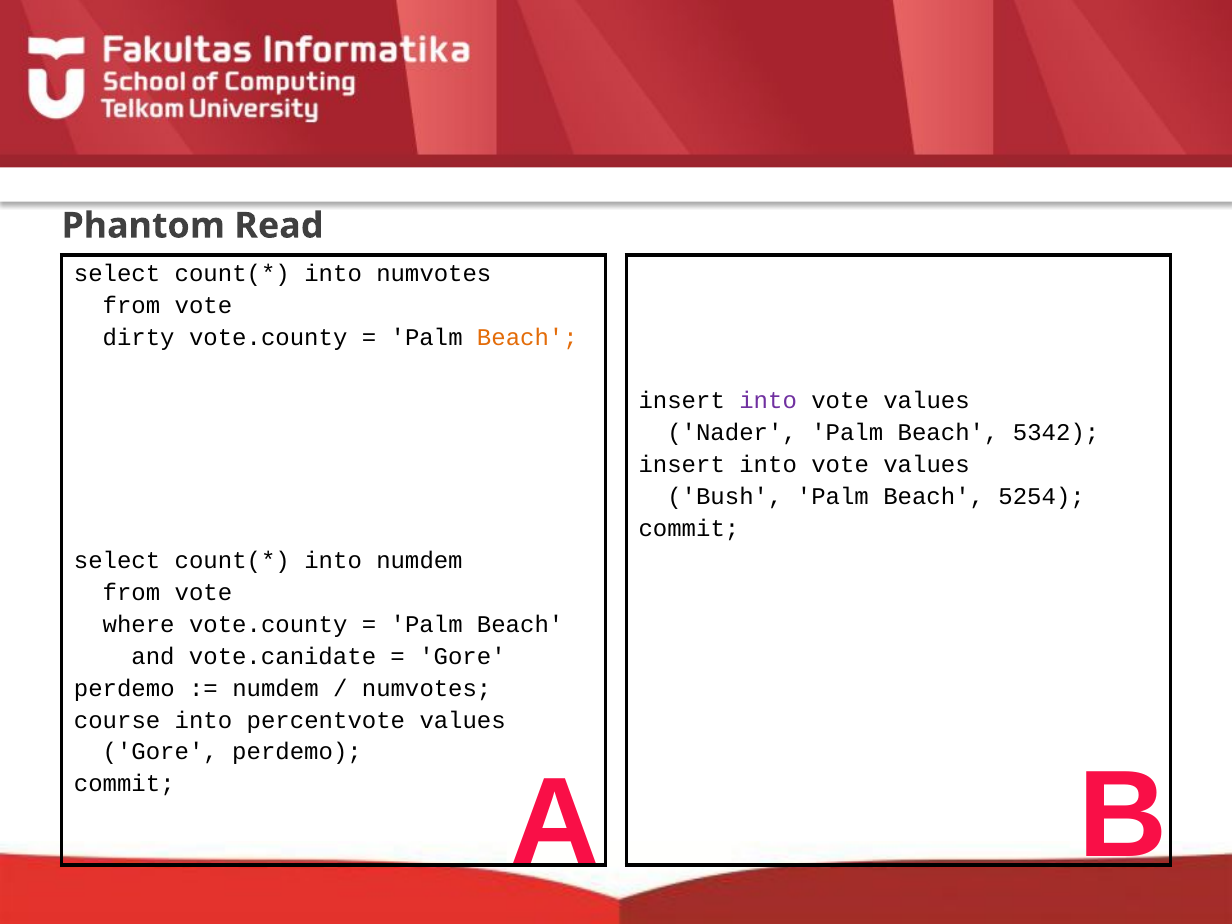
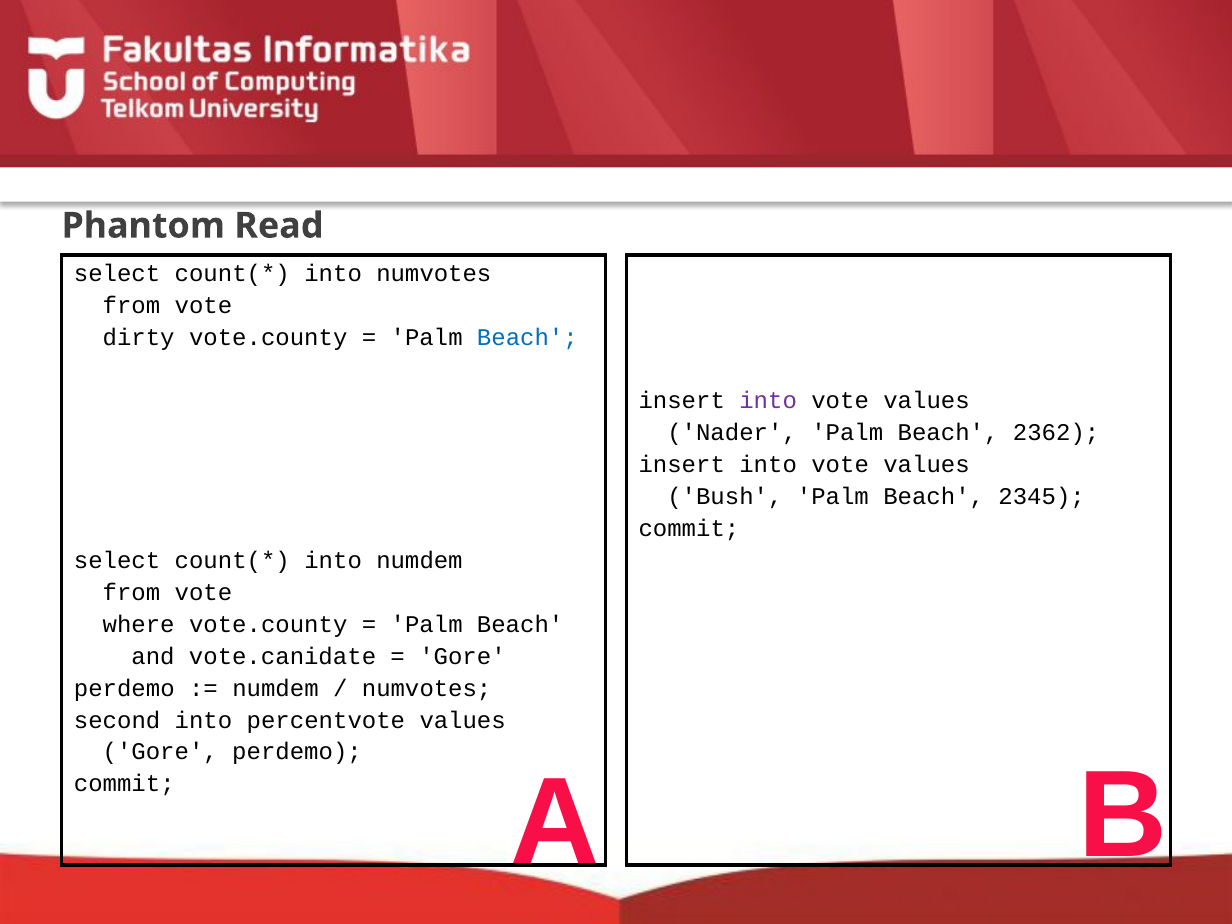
Beach at (527, 337) colour: orange -> blue
5342: 5342 -> 2362
5254: 5254 -> 2345
course: course -> second
